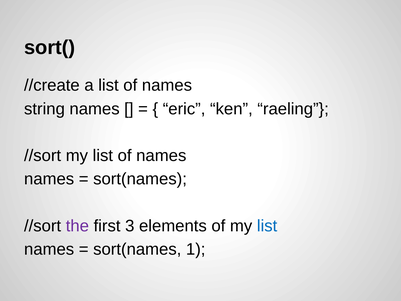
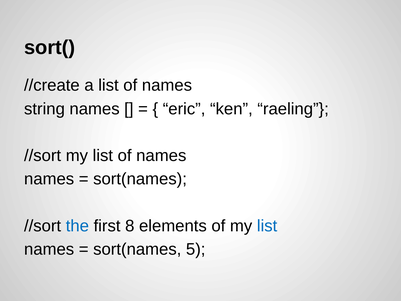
the colour: purple -> blue
3: 3 -> 8
1: 1 -> 5
